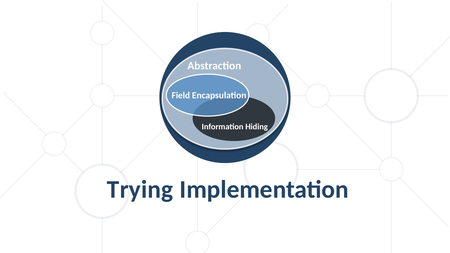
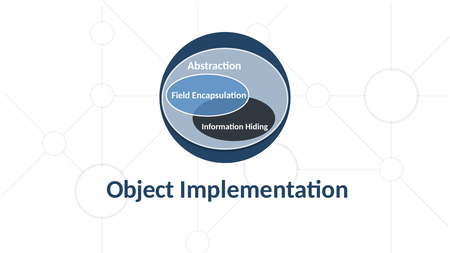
Trying: Trying -> Object
